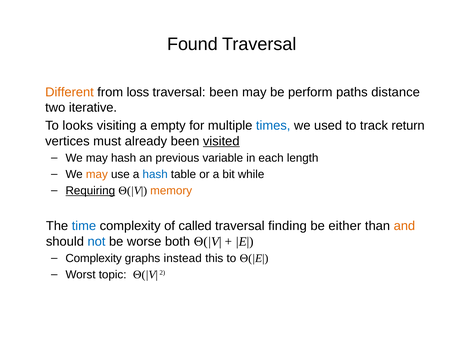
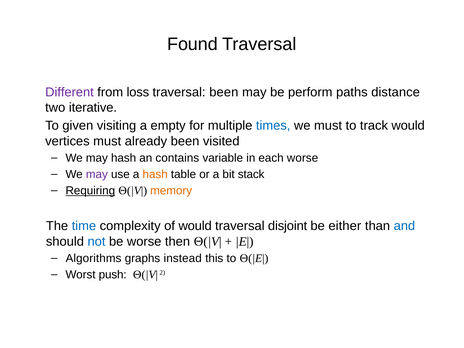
Different colour: orange -> purple
looks: looks -> given
we used: used -> must
track return: return -> would
visited underline: present -> none
previous: previous -> contains
each length: length -> worse
may at (97, 174) colour: orange -> purple
hash at (155, 174) colour: blue -> orange
while: while -> stack
of called: called -> would
finding: finding -> disjoint
and colour: orange -> blue
both: both -> then
Complexity at (94, 258): Complexity -> Algorithms
topic: topic -> push
